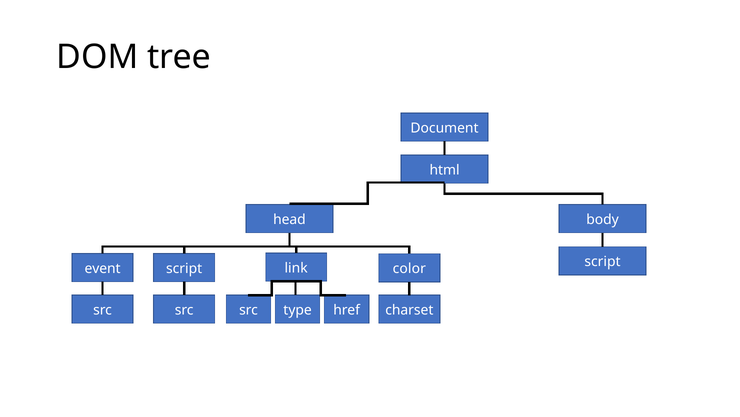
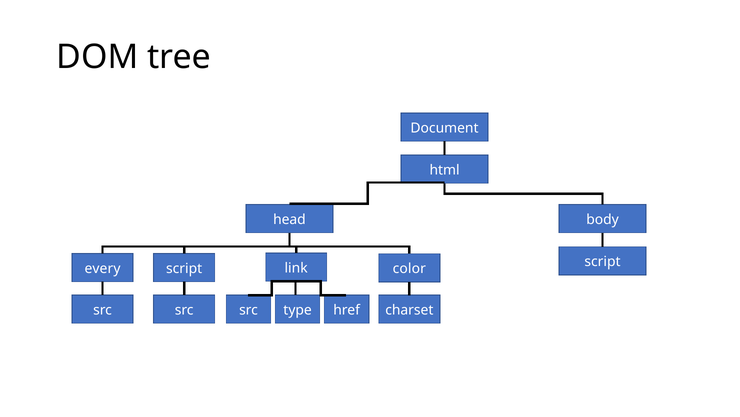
event: event -> every
